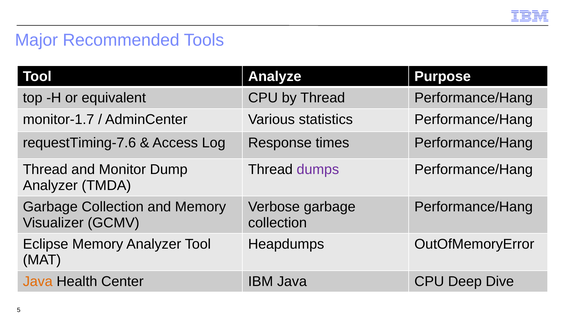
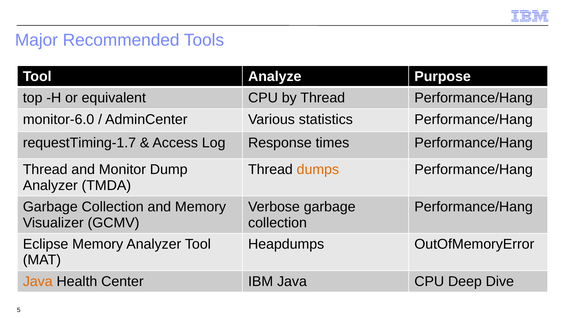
monitor-1.7: monitor-1.7 -> monitor-6.0
requestTiming-7.6: requestTiming-7.6 -> requestTiming-1.7
dumps colour: purple -> orange
